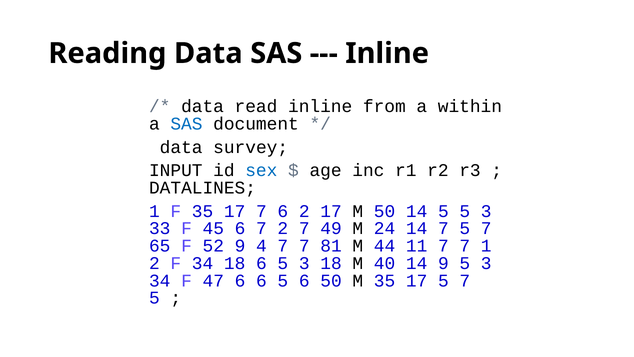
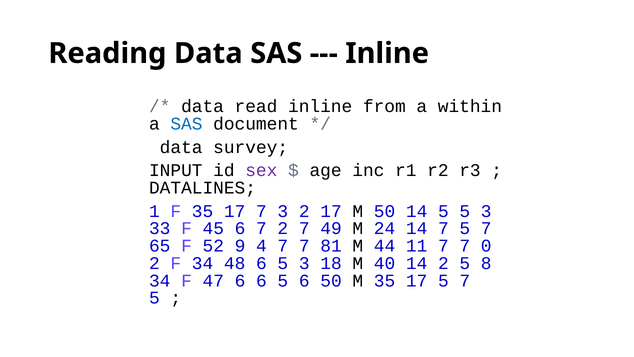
sex colour: blue -> purple
7 6: 6 -> 3
7 1: 1 -> 0
34 18: 18 -> 48
14 9: 9 -> 2
3 at (486, 263): 3 -> 8
